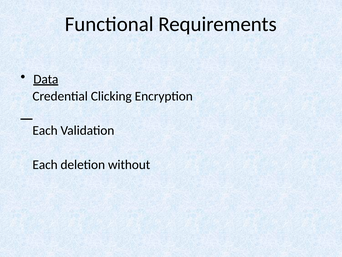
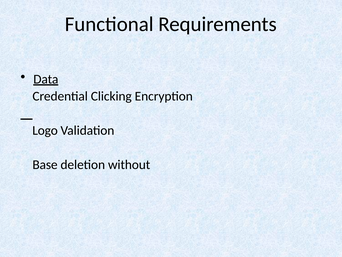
Each at (45, 130): Each -> Logo
Each at (45, 165): Each -> Base
